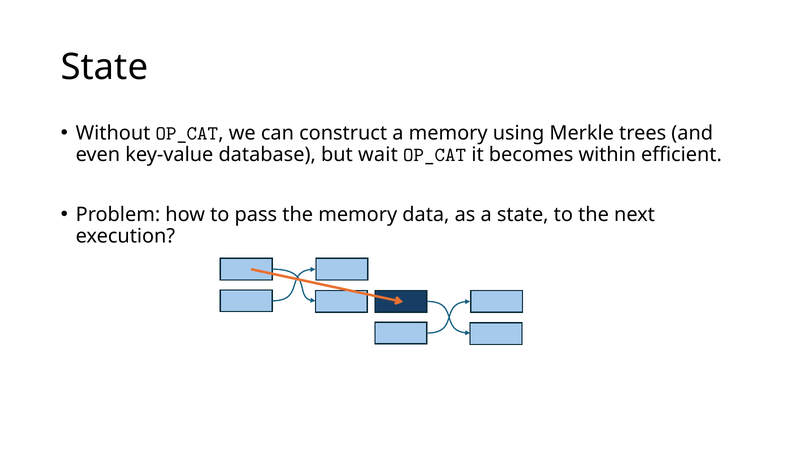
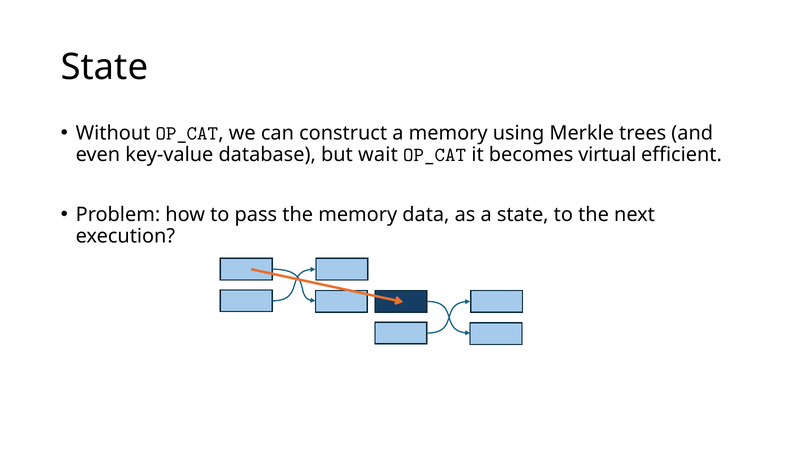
within: within -> virtual
